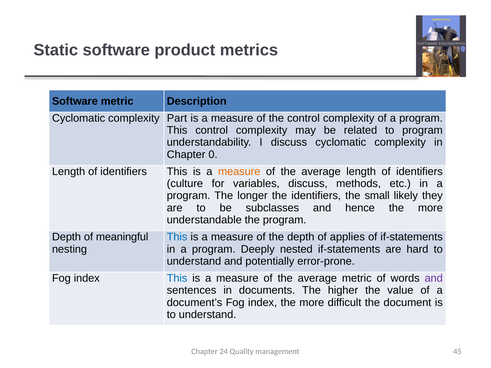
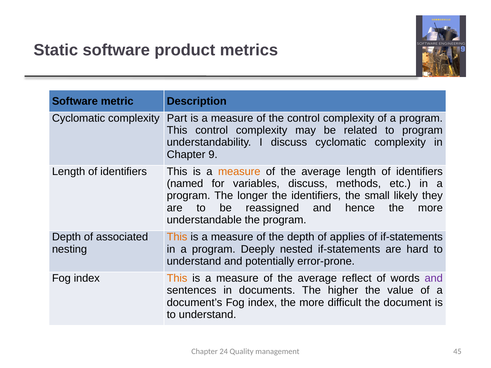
0: 0 -> 9
culture: culture -> named
subclasses: subclasses -> reassigned
meaningful: meaningful -> associated
This at (177, 237) colour: blue -> orange
This at (177, 278) colour: blue -> orange
average metric: metric -> reflect
